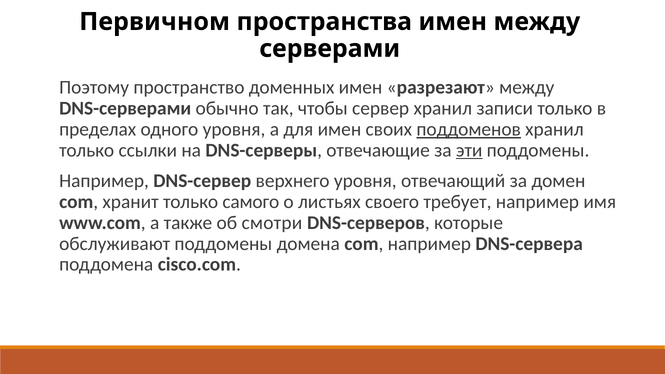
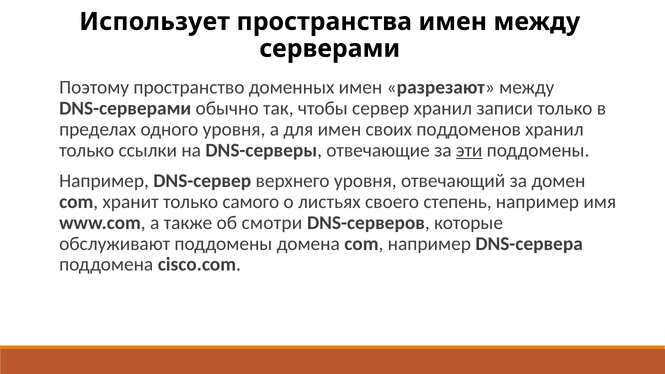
Первичном: Первичном -> Использует
поддоменов underline: present -> none
требует: требует -> степень
